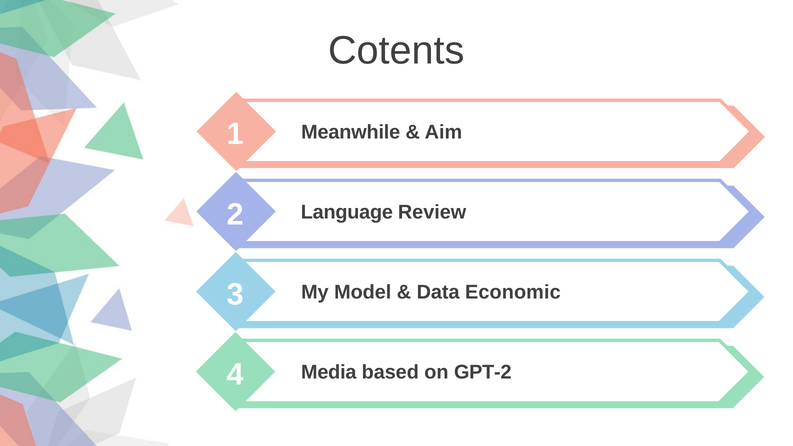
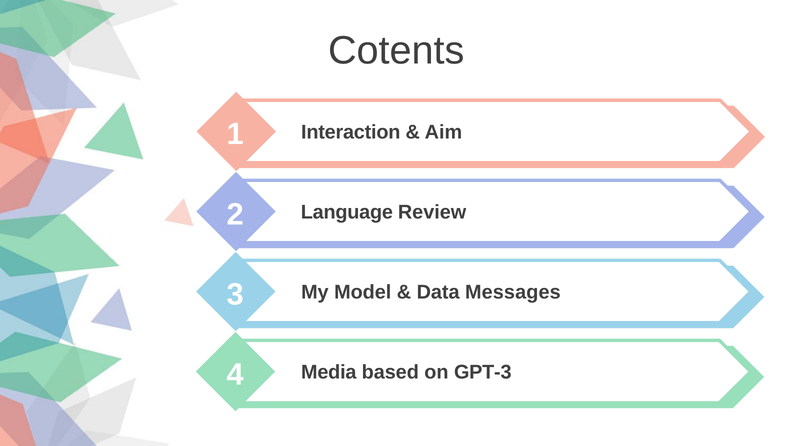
Meanwhile: Meanwhile -> Interaction
Economic: Economic -> Messages
GPT-2: GPT-2 -> GPT-3
